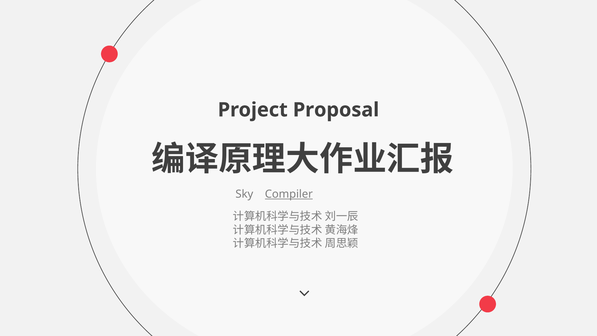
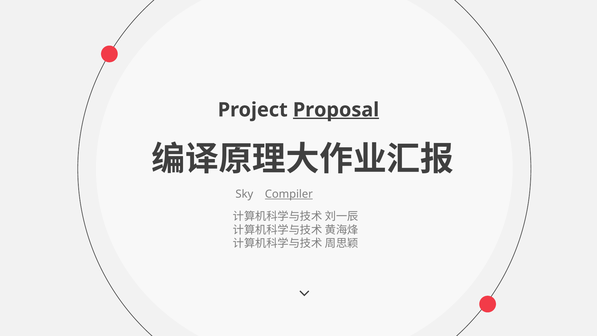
Proposal underline: none -> present
